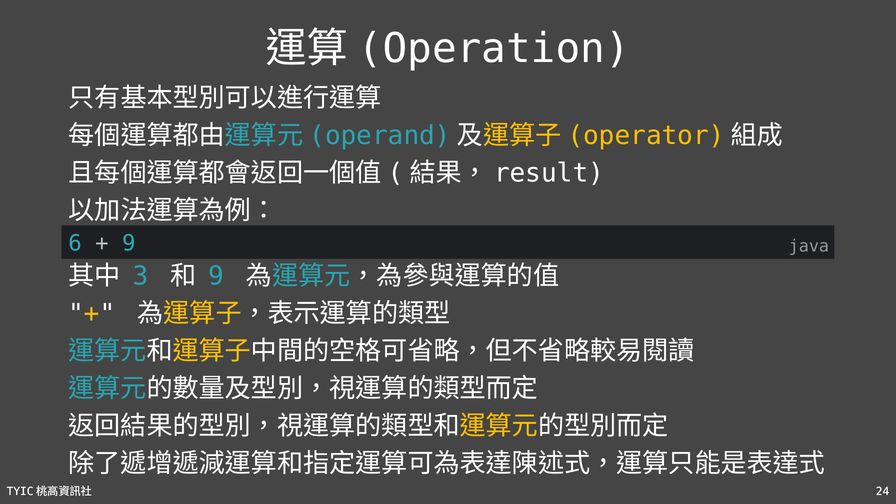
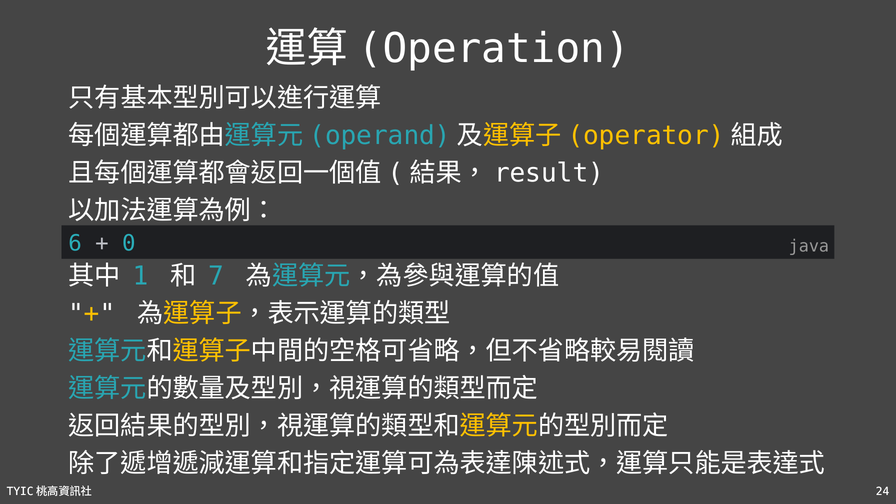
9 at (129, 244): 9 -> 0
3: 3 -> 1
9 at (216, 276): 9 -> 7
